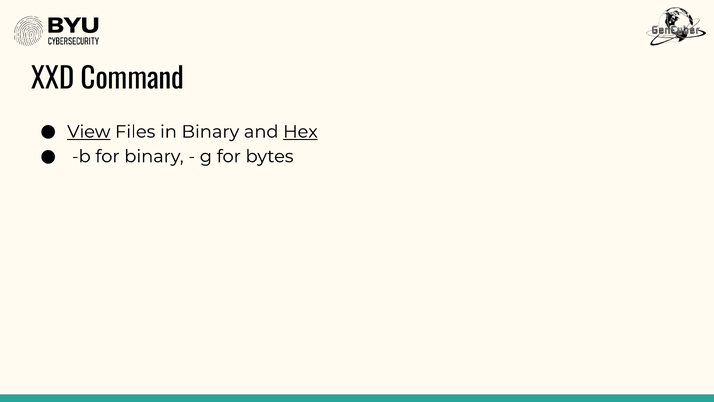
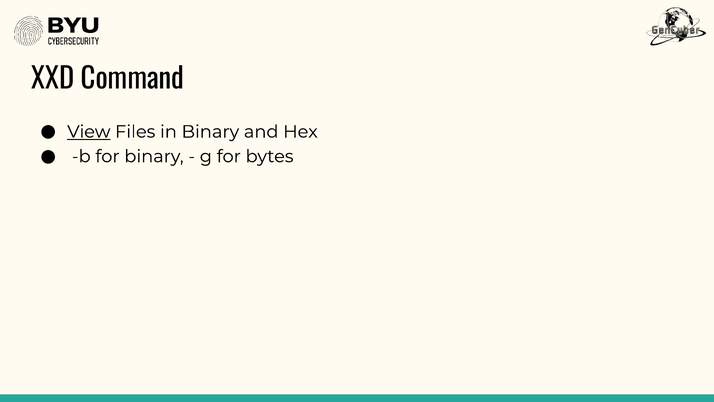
Hex underline: present -> none
